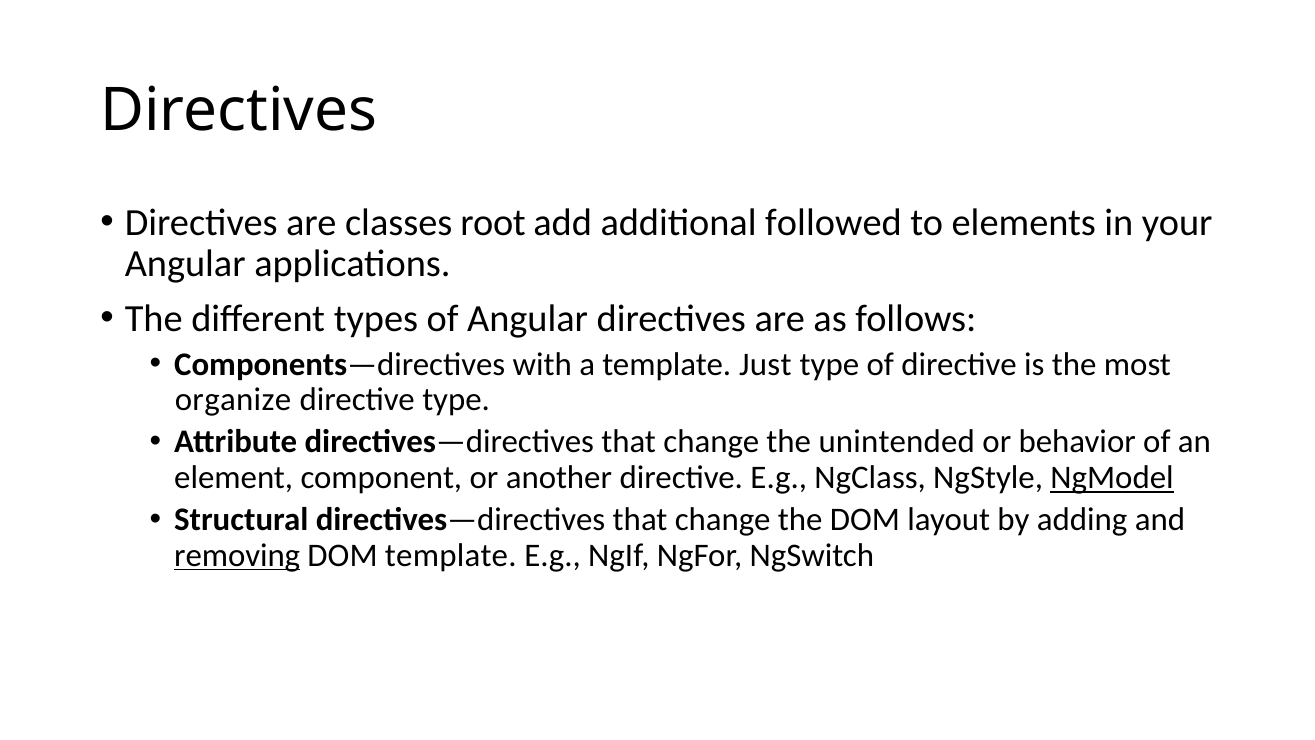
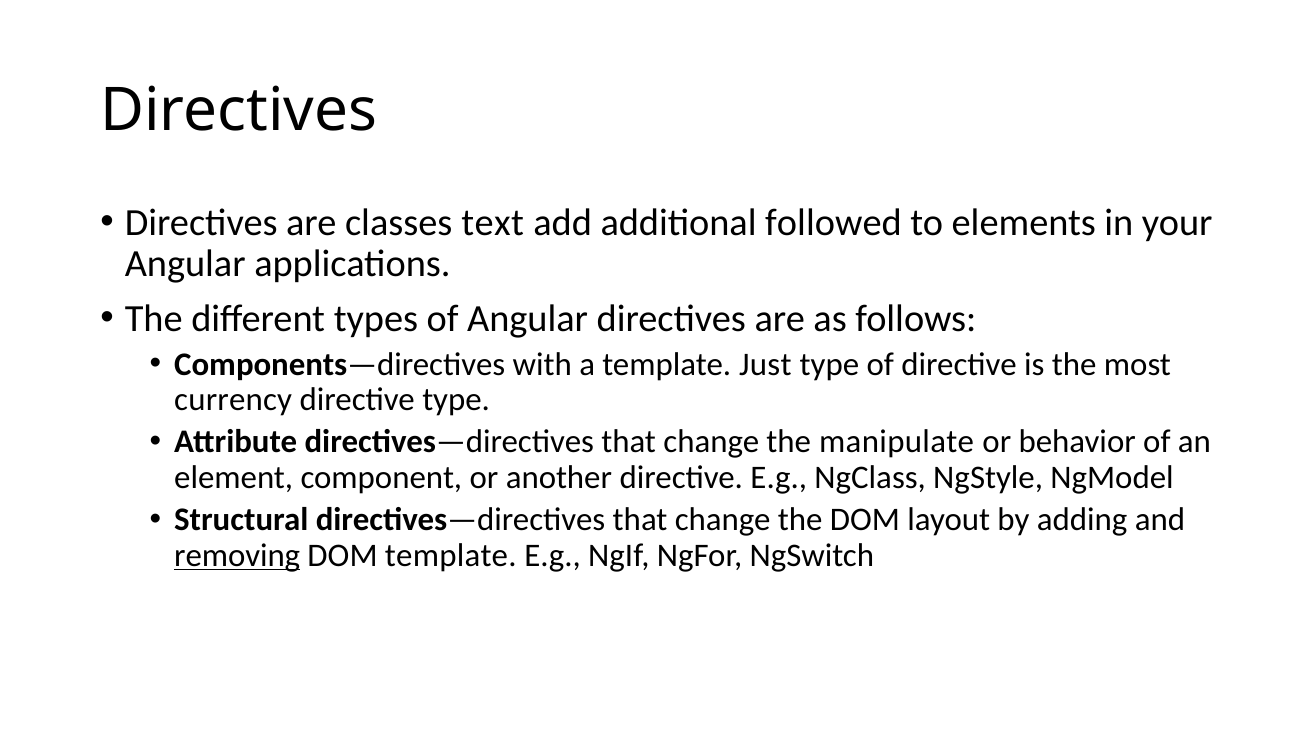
root: root -> text
organize: organize -> currency
unintended: unintended -> manipulate
NgModel underline: present -> none
